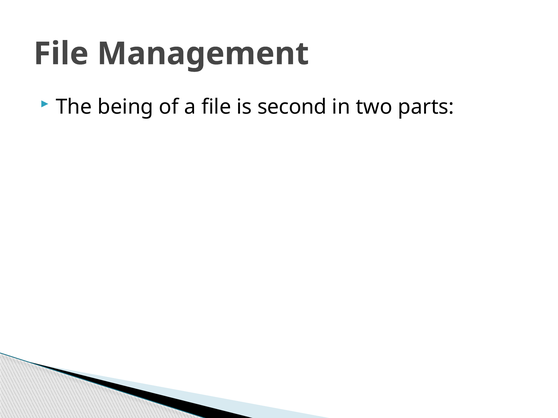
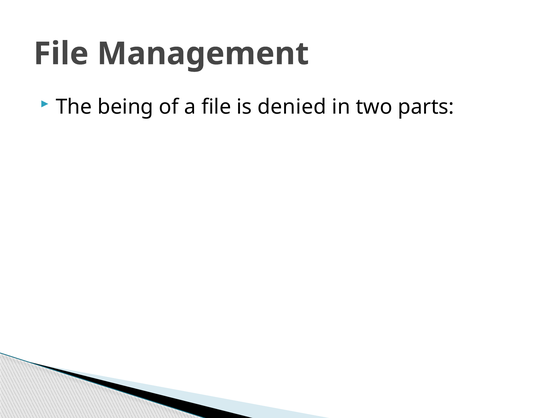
second: second -> denied
